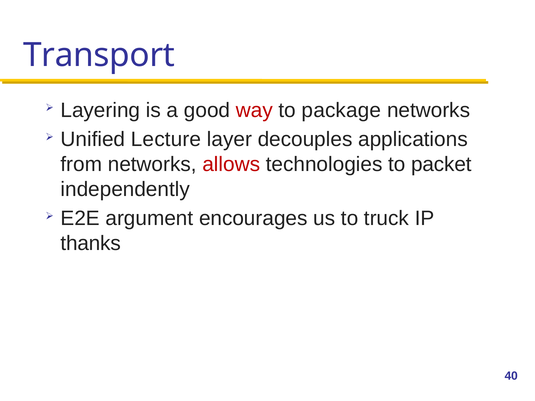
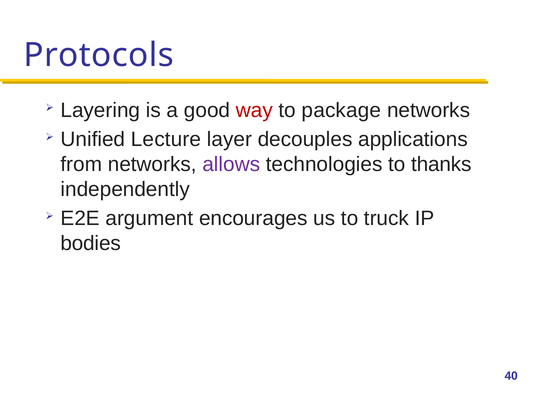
Transport: Transport -> Protocols
allows colour: red -> purple
packet: packet -> thanks
thanks: thanks -> bodies
